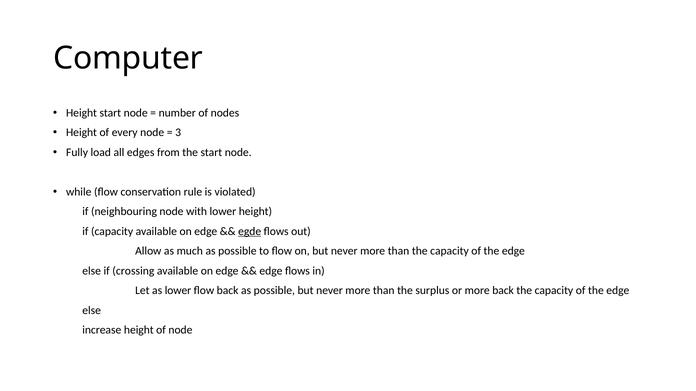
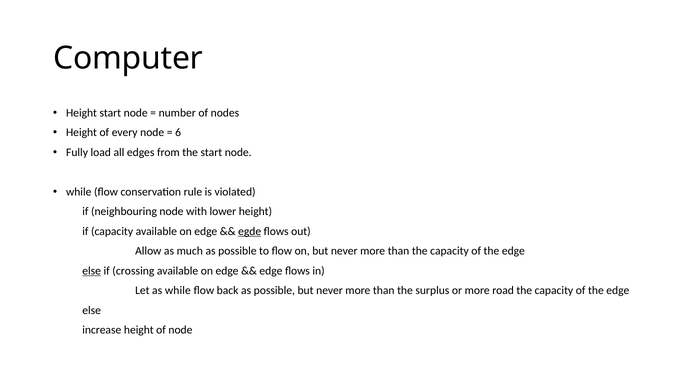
3: 3 -> 6
else at (92, 271) underline: none -> present
as lower: lower -> while
more back: back -> road
